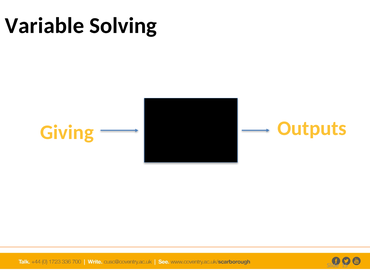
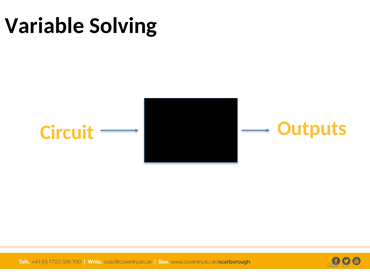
Giving: Giving -> Circuit
